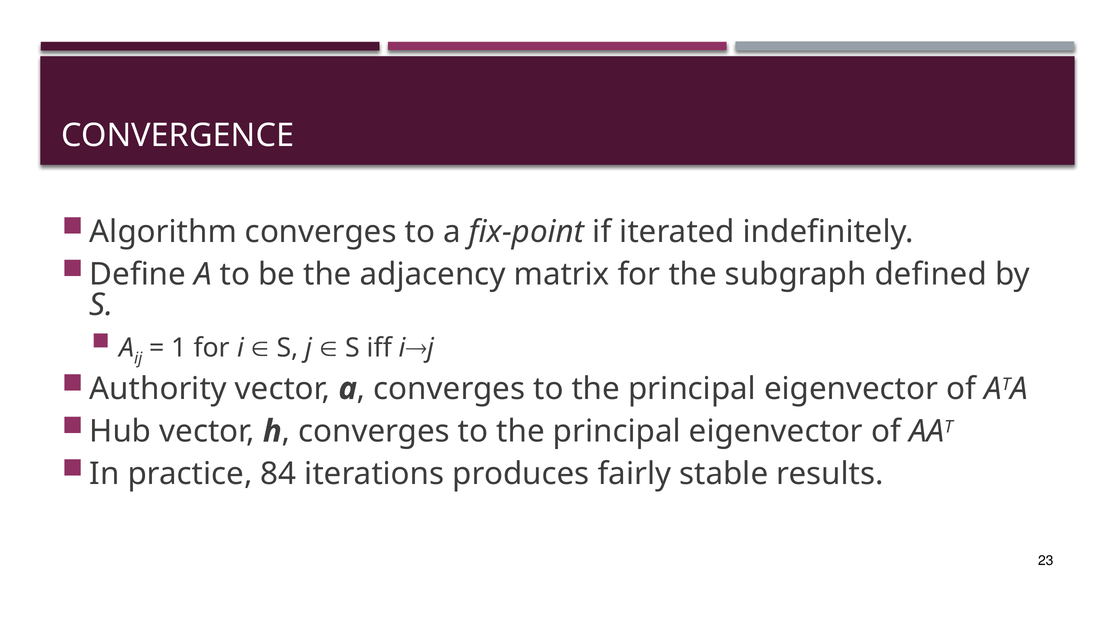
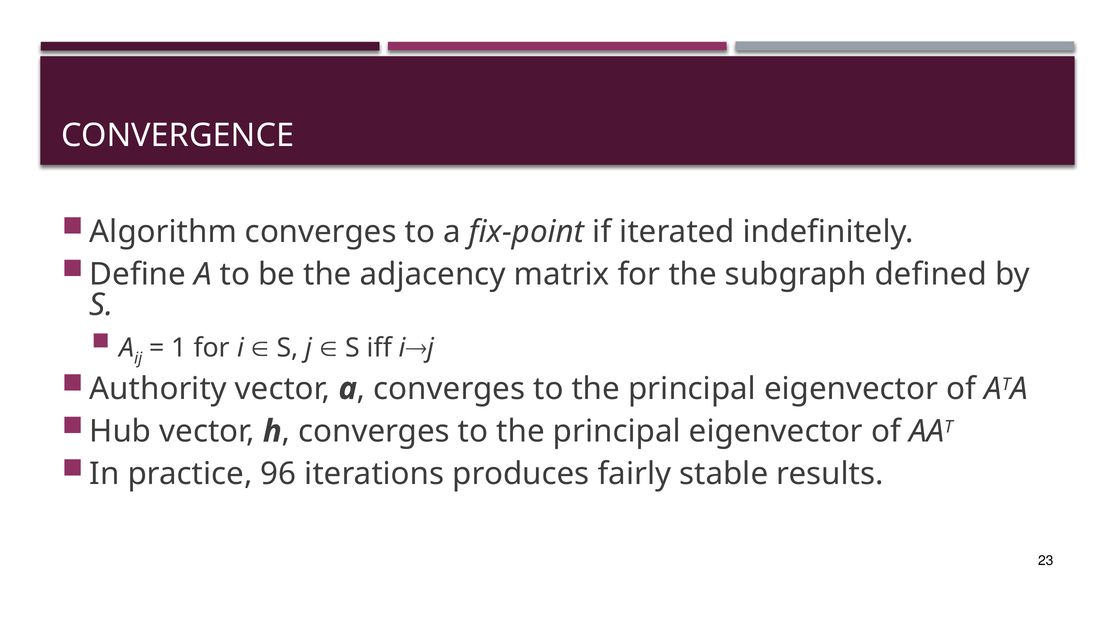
84: 84 -> 96
